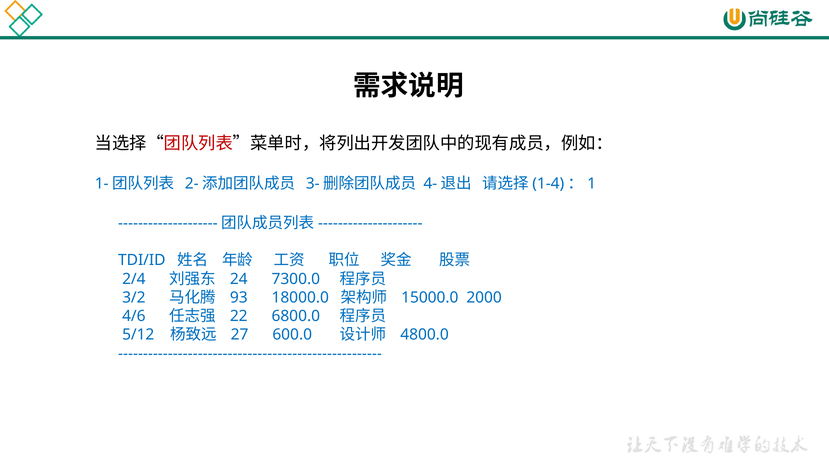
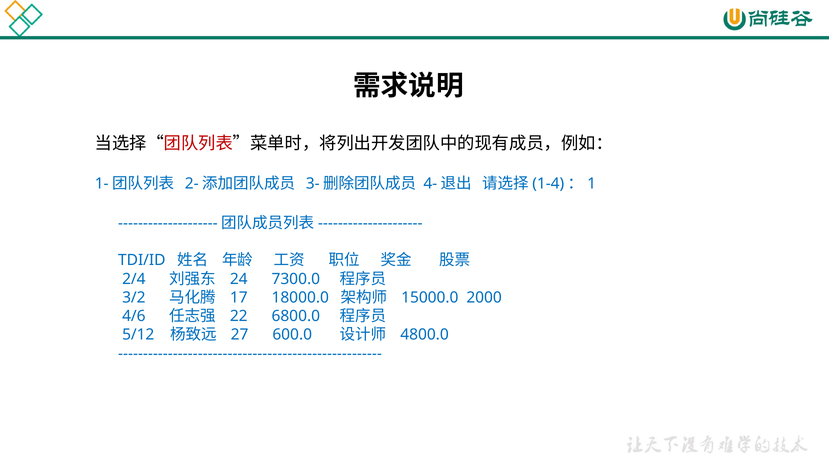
93: 93 -> 17
